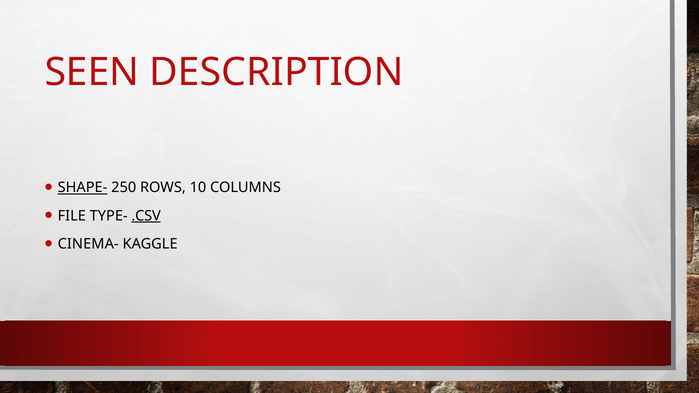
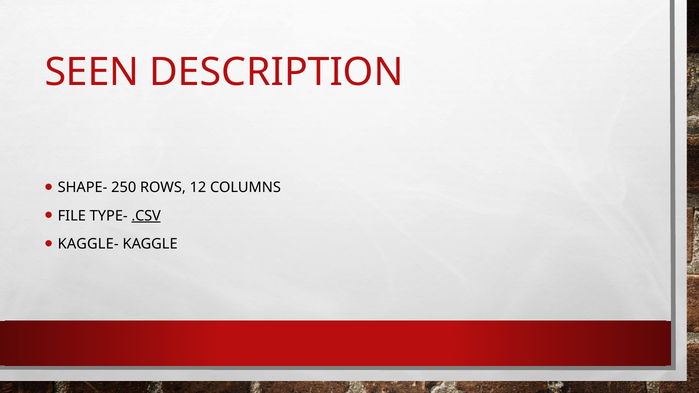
SHAPE- underline: present -> none
10: 10 -> 12
CINEMA-: CINEMA- -> KAGGLE-
